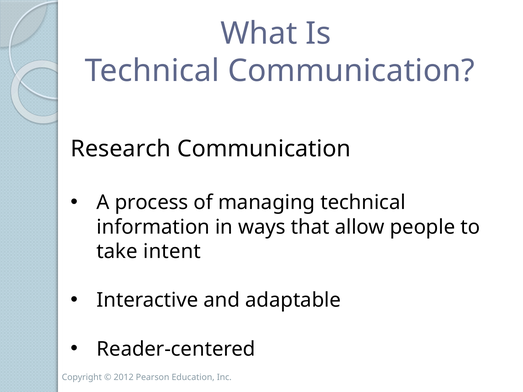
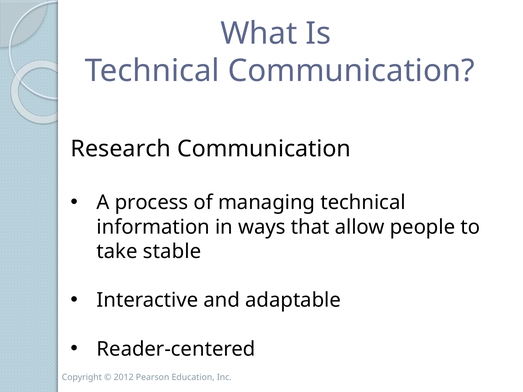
intent: intent -> stable
